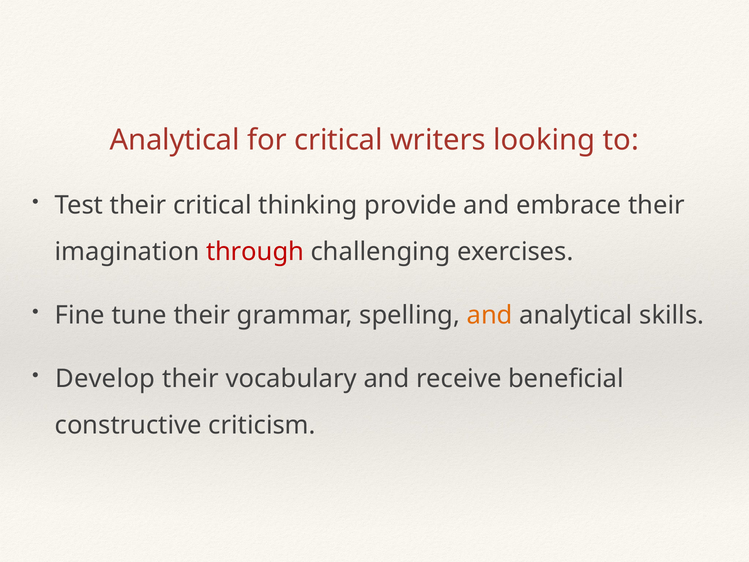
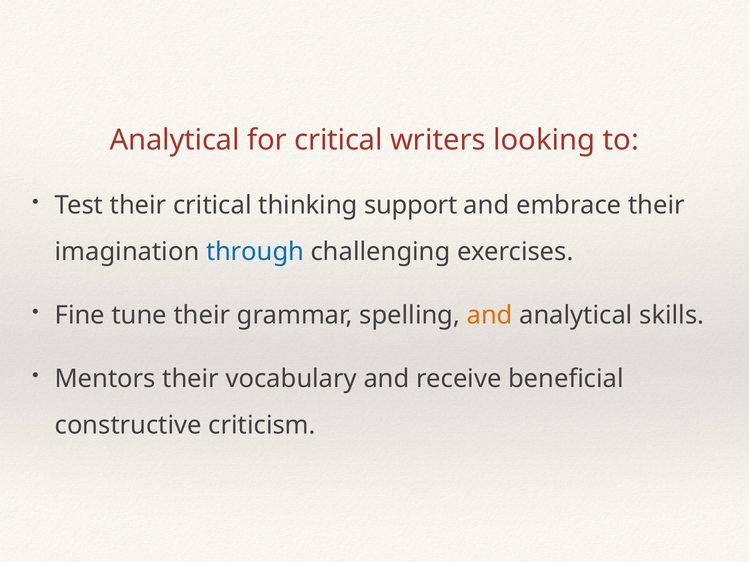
provide: provide -> support
through colour: red -> blue
Develop: Develop -> Mentors
